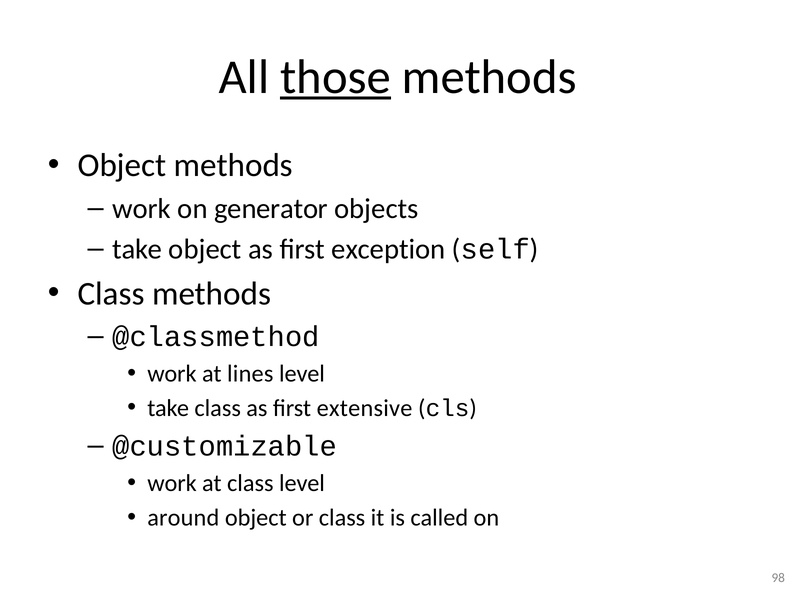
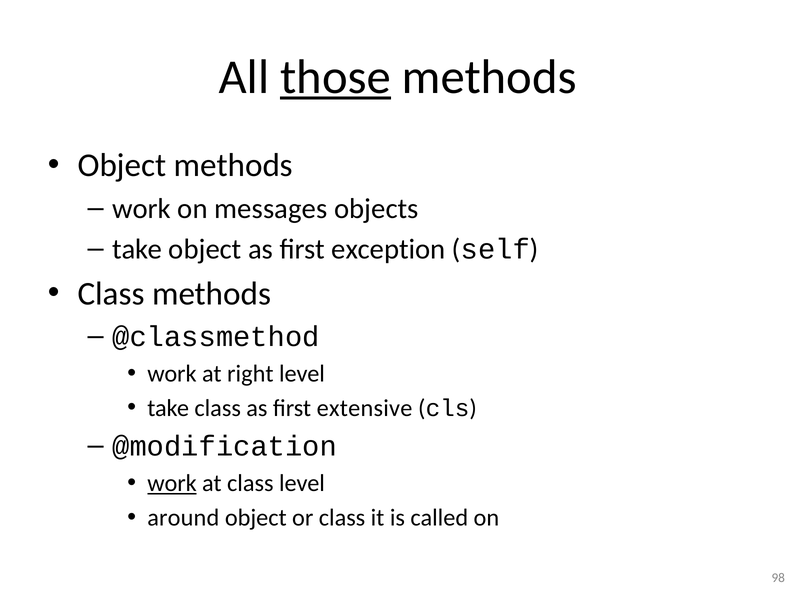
generator: generator -> messages
lines: lines -> right
@customizable: @customizable -> @modification
work at (172, 483) underline: none -> present
